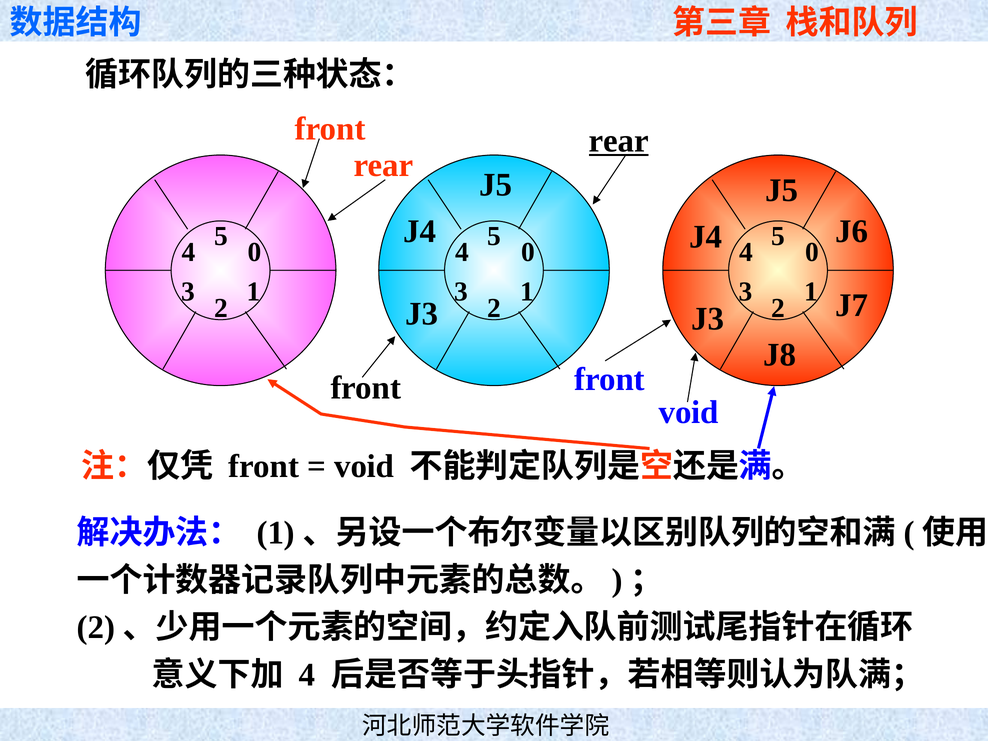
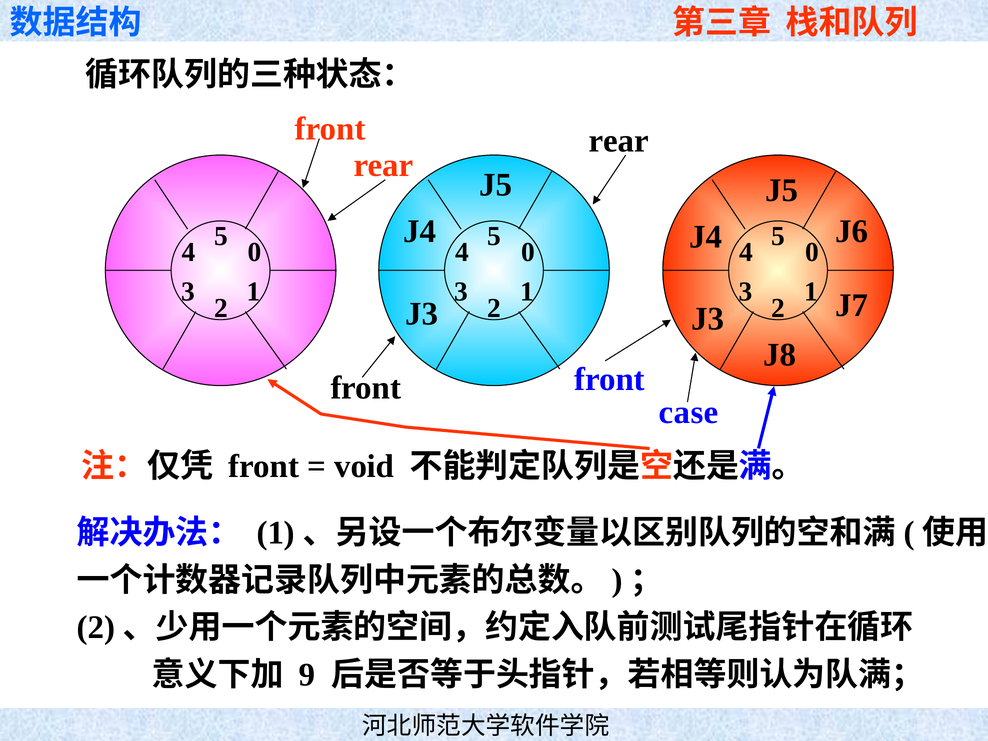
rear at (619, 141) underline: present -> none
void at (689, 412): void -> case
4 at (307, 675): 4 -> 9
